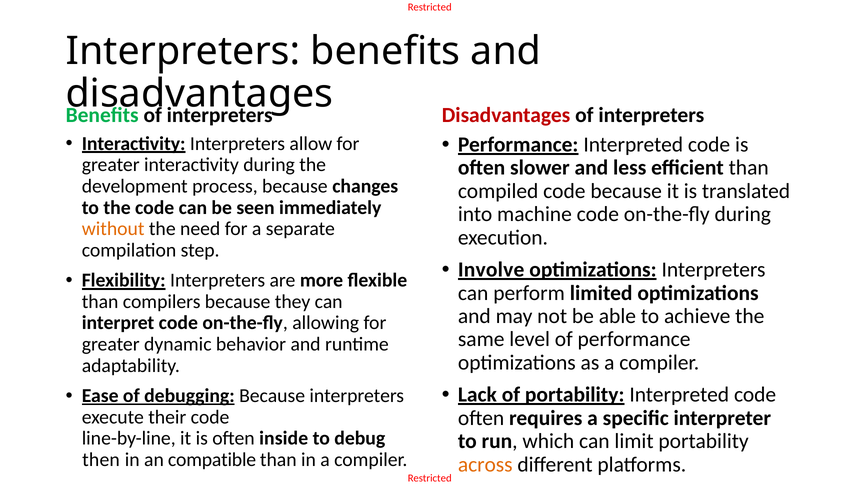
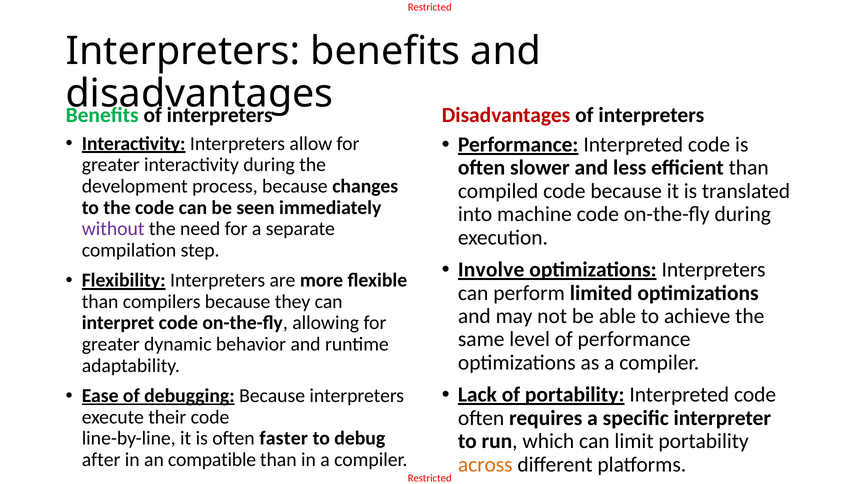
without colour: orange -> purple
inside: inside -> faster
then: then -> after
